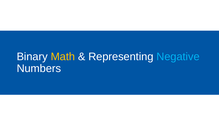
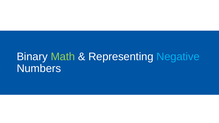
Math colour: yellow -> light green
